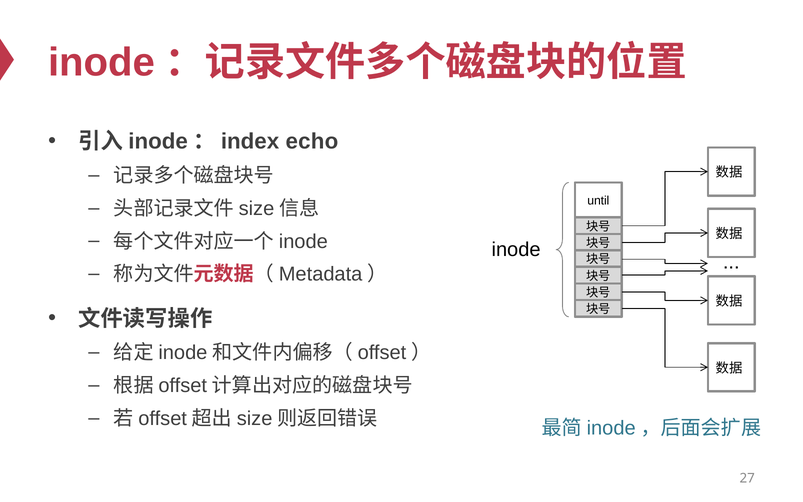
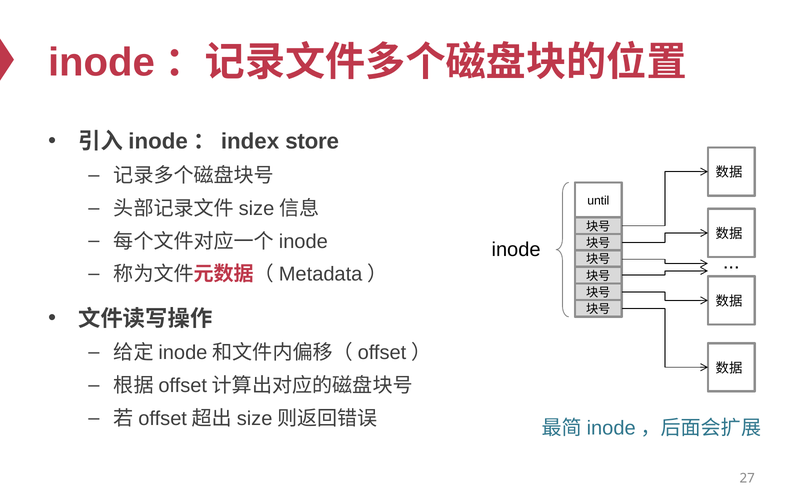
echo: echo -> store
